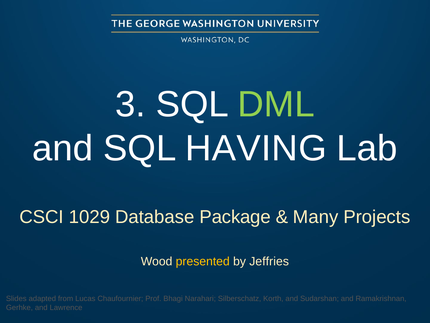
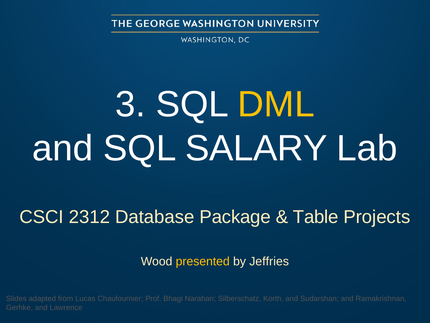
DML colour: light green -> yellow
HAVING: HAVING -> SALARY
1029: 1029 -> 2312
Many: Many -> Table
